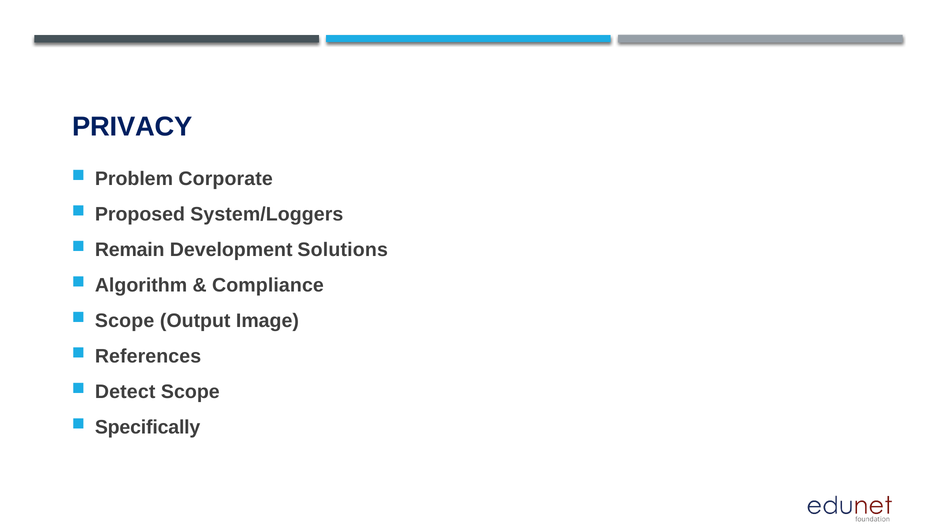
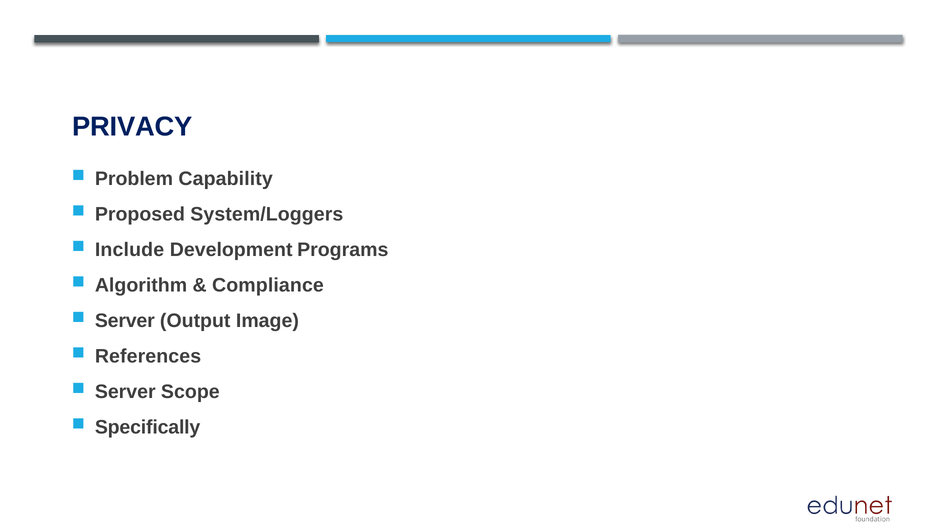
Corporate: Corporate -> Capability
Remain: Remain -> Include
Solutions: Solutions -> Programs
Scope at (125, 321): Scope -> Server
Detect at (125, 392): Detect -> Server
